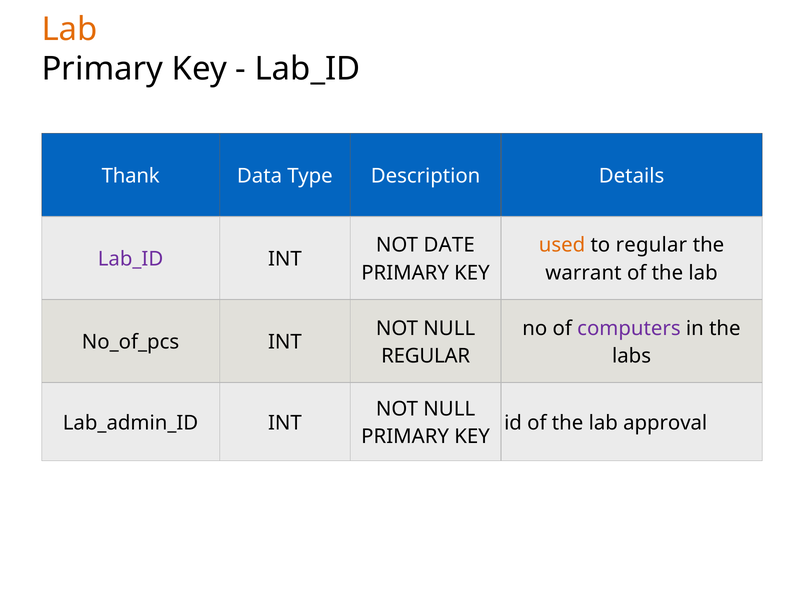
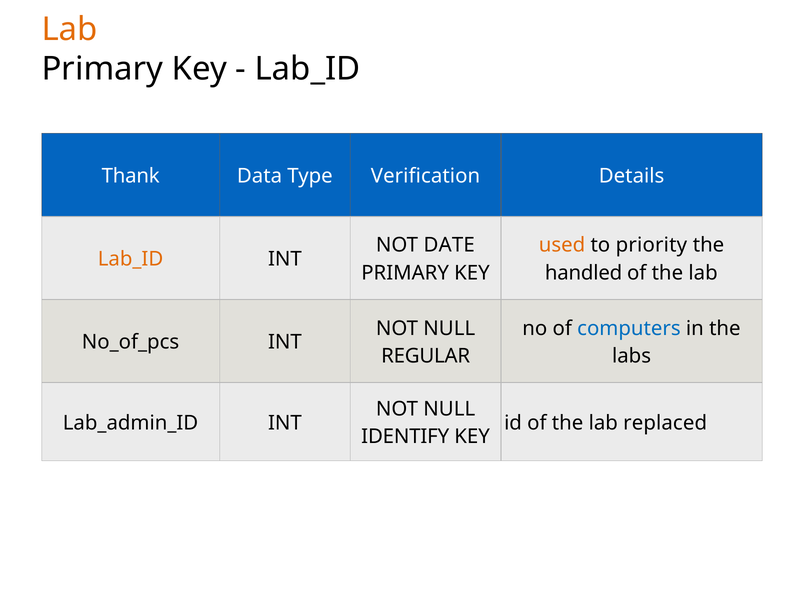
Description: Description -> Verification
to regular: regular -> priority
Lab_ID at (131, 259) colour: purple -> orange
warrant: warrant -> handled
computers colour: purple -> blue
approval: approval -> replaced
PRIMARY at (405, 437): PRIMARY -> IDENTIFY
